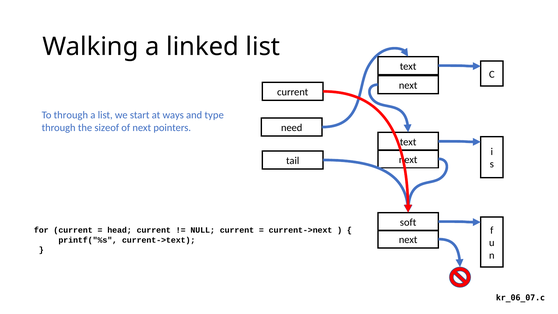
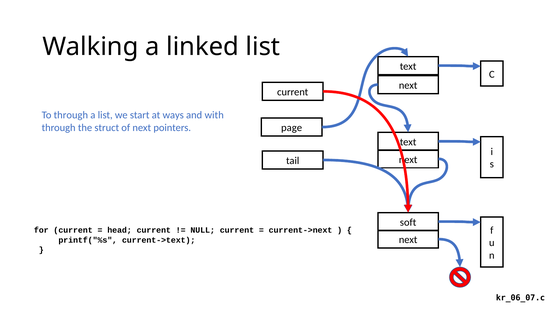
type: type -> with
sizeof: sizeof -> struct
need: need -> page
